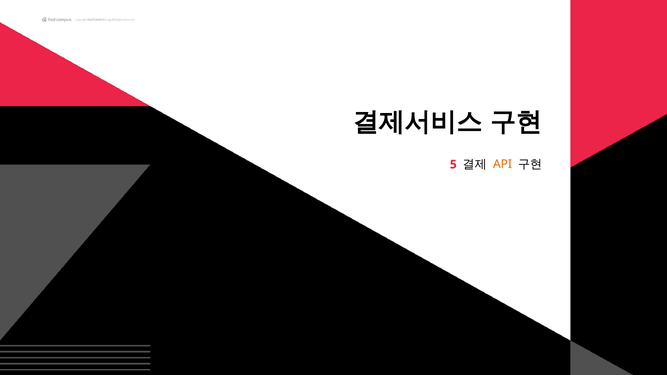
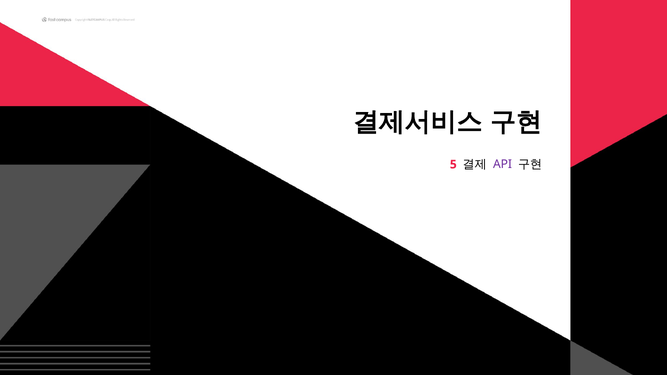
API colour: orange -> purple
